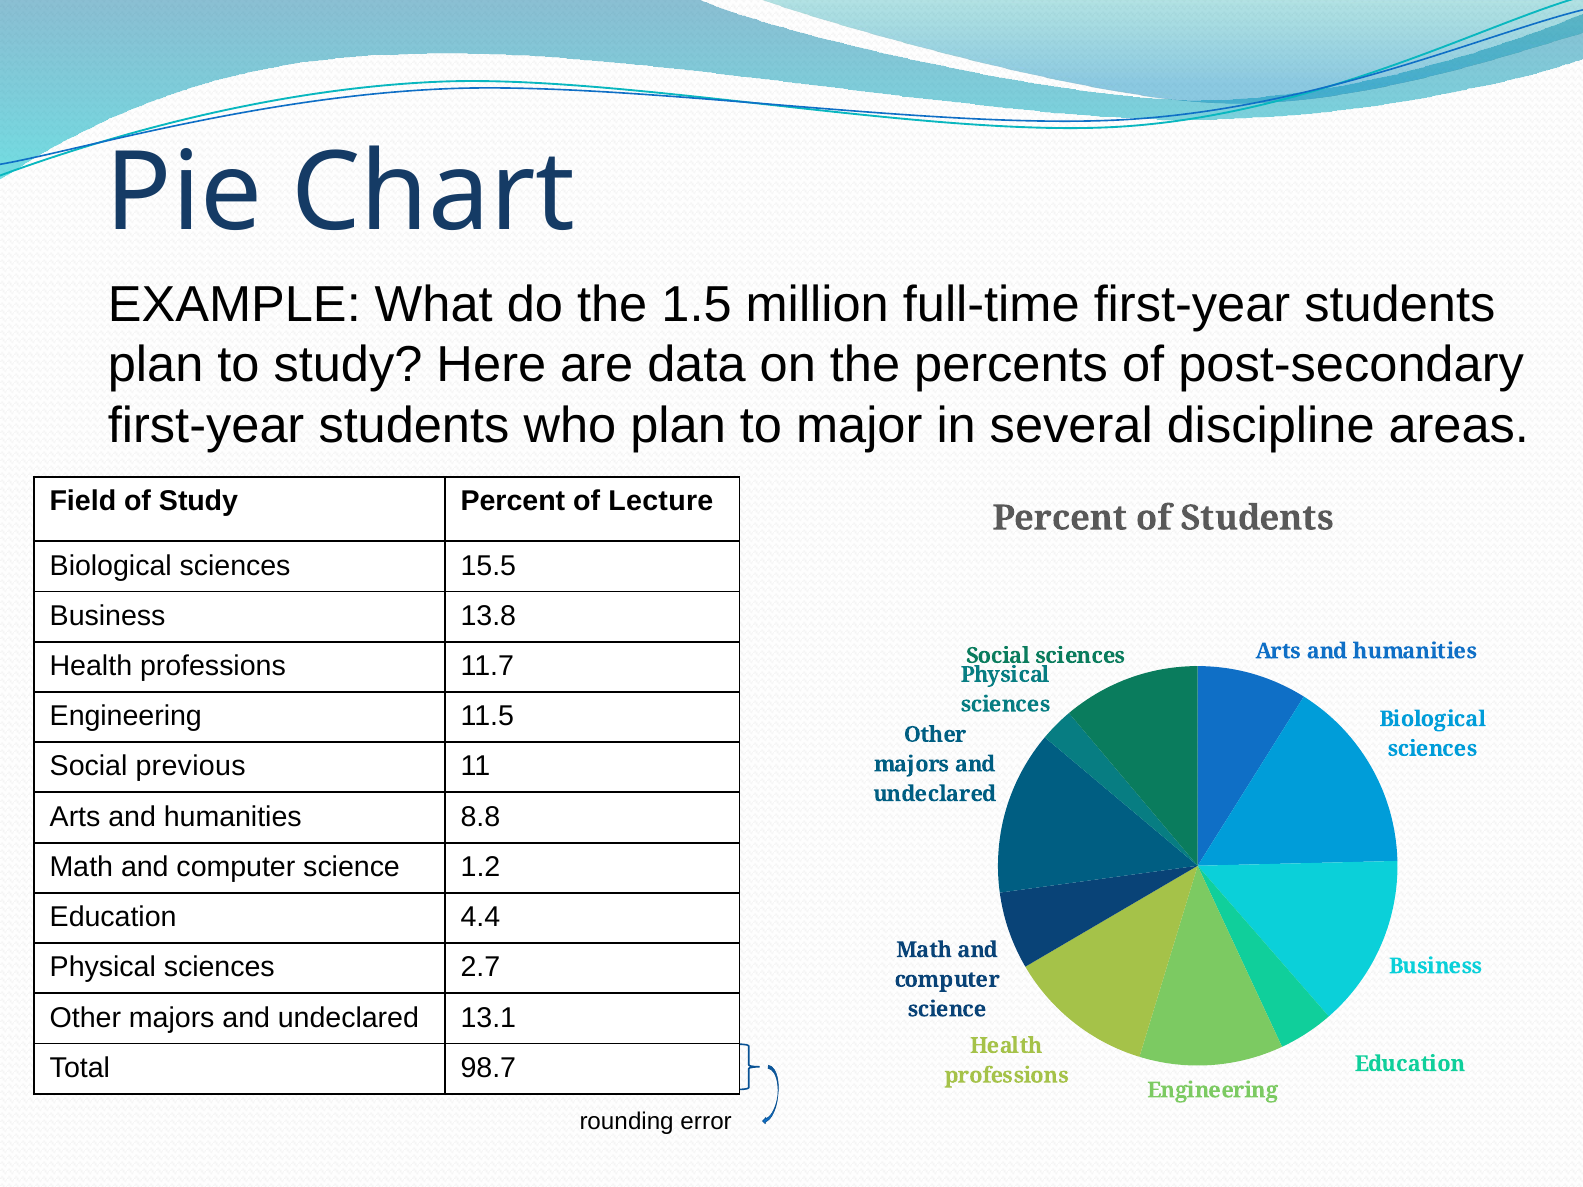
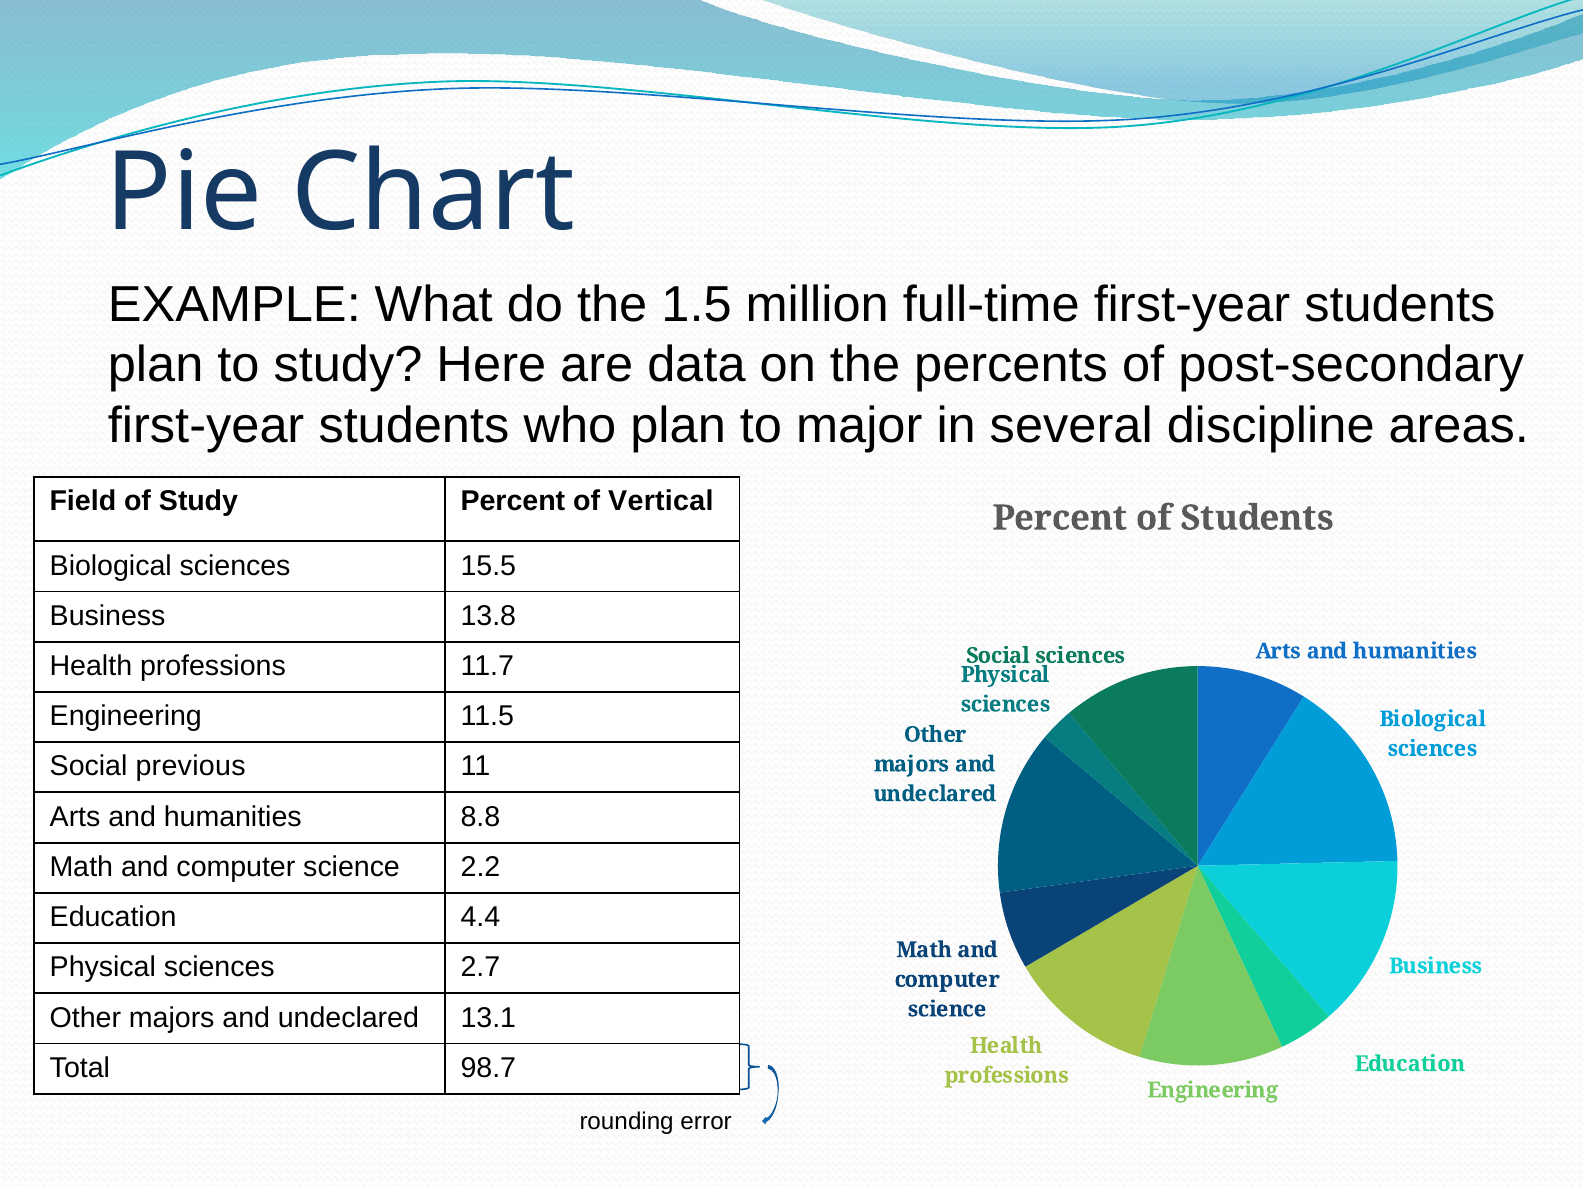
Lecture: Lecture -> Vertical
1.2: 1.2 -> 2.2
